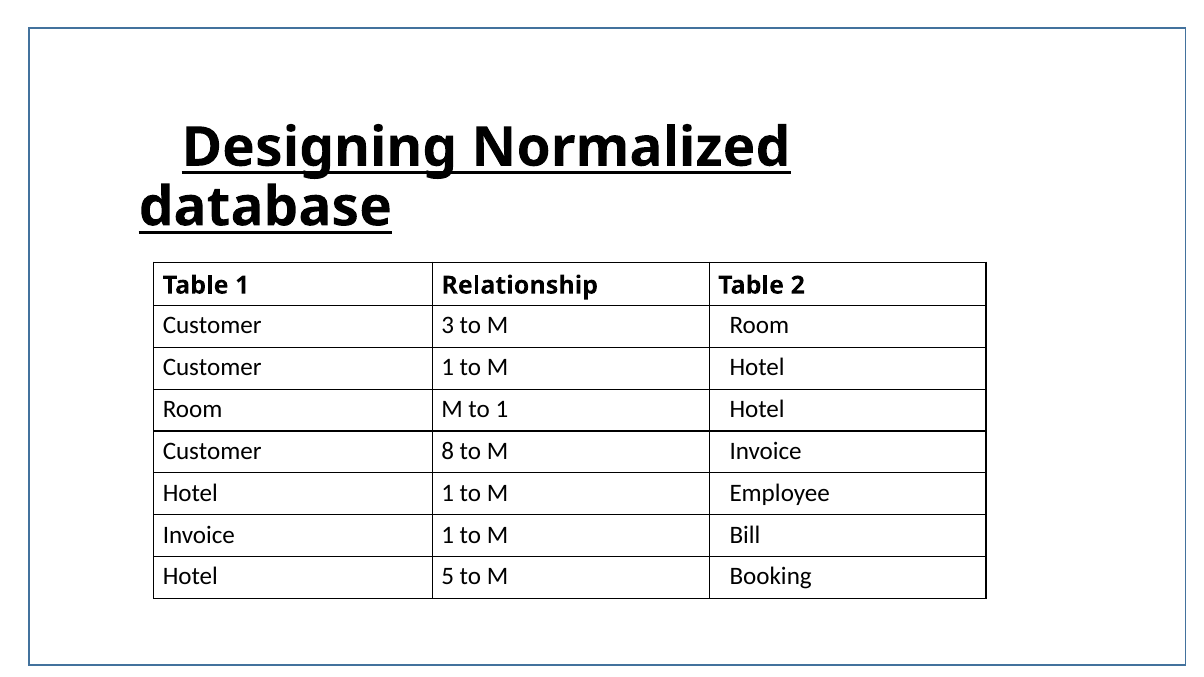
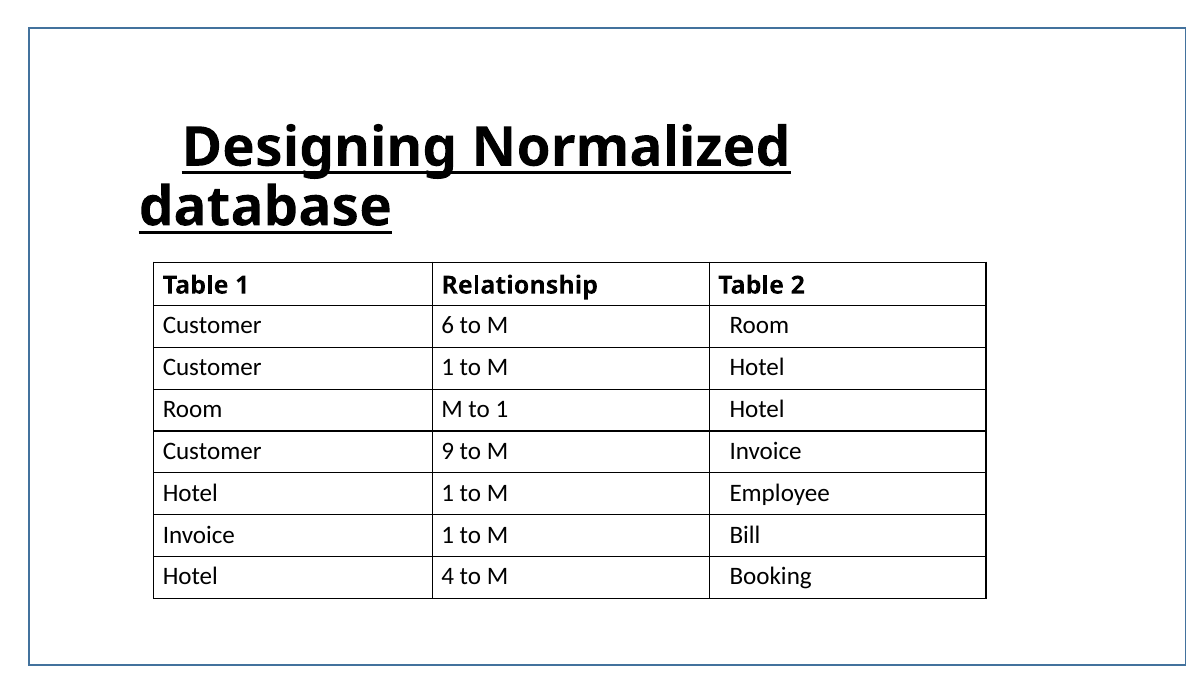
3: 3 -> 6
8: 8 -> 9
5: 5 -> 4
